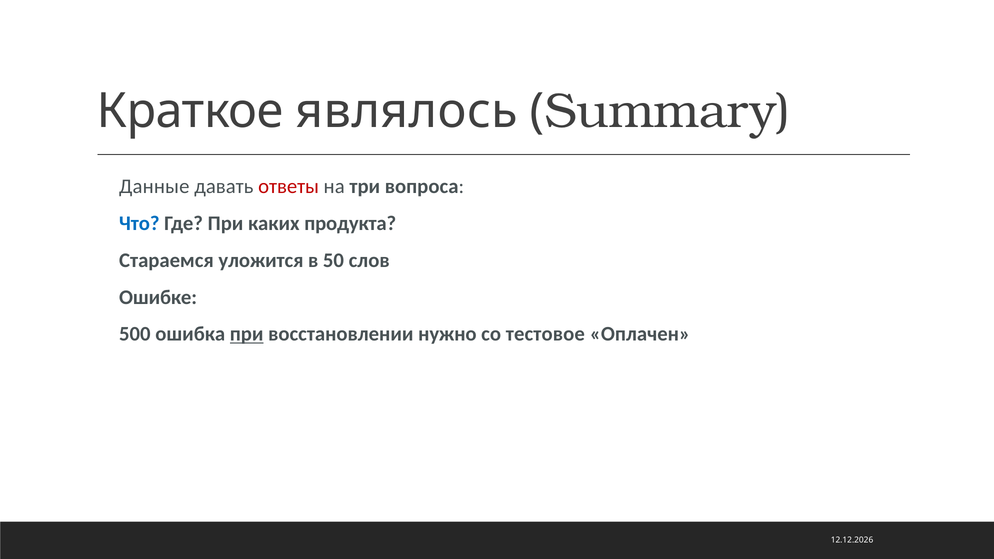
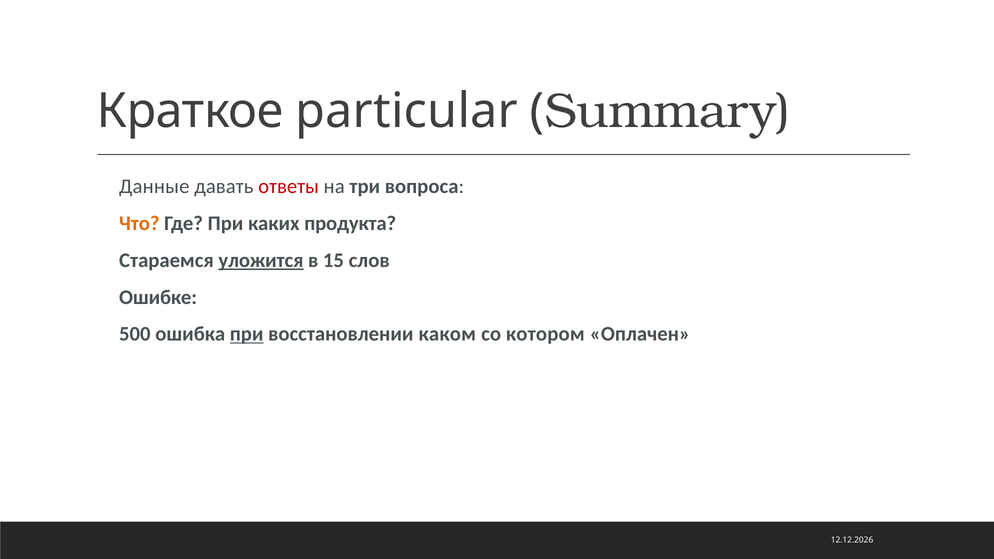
являлось: являлось -> particular
Что colour: blue -> orange
уложится underline: none -> present
50: 50 -> 15
нужно: нужно -> каком
тестовое: тестовое -> котором
